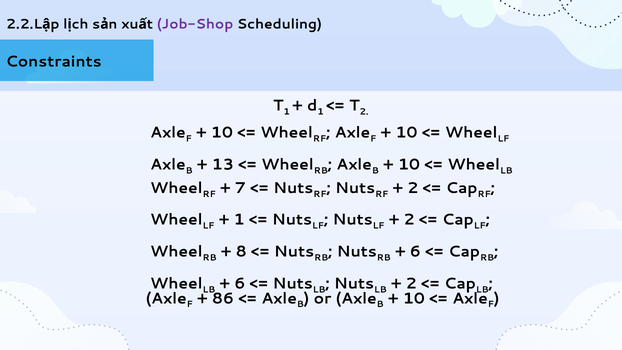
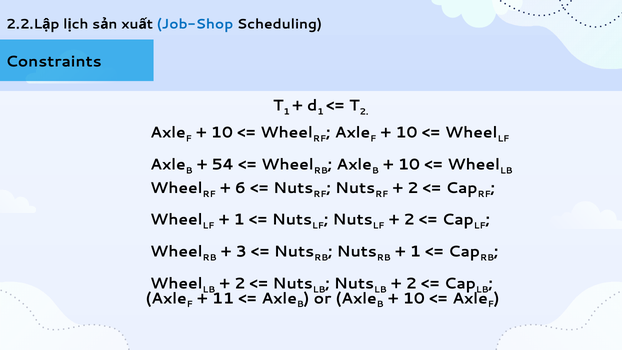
Job-Shop colour: purple -> blue
13: 13 -> 54
7: 7 -> 6
8: 8 -> 3
6 at (415, 252): 6 -> 1
6 at (240, 283): 6 -> 2
86: 86 -> 11
